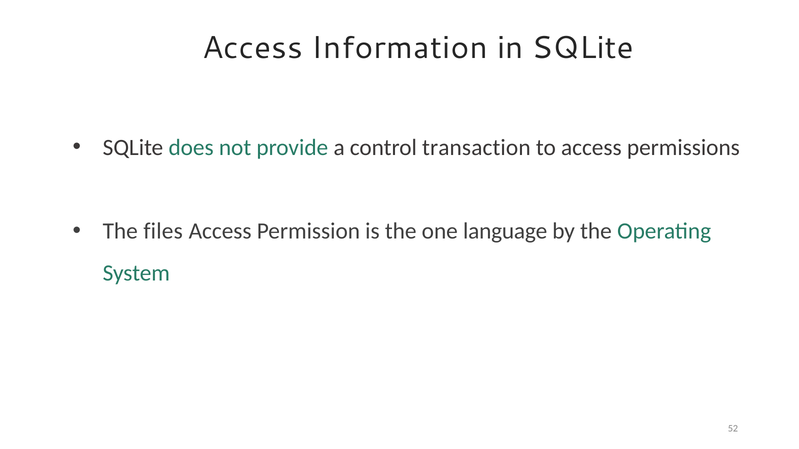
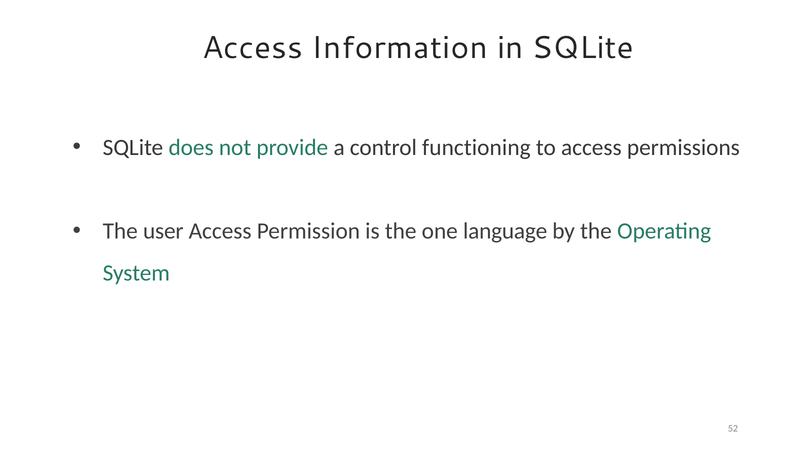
transaction: transaction -> functioning
files: files -> user
